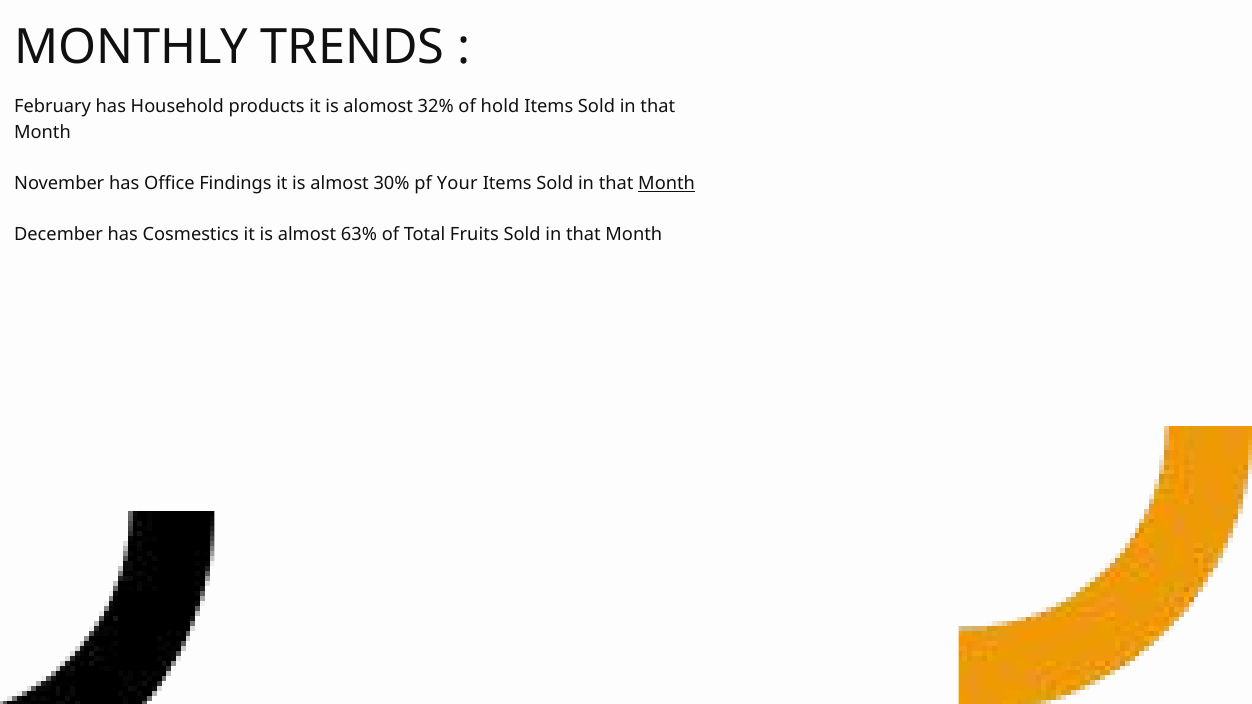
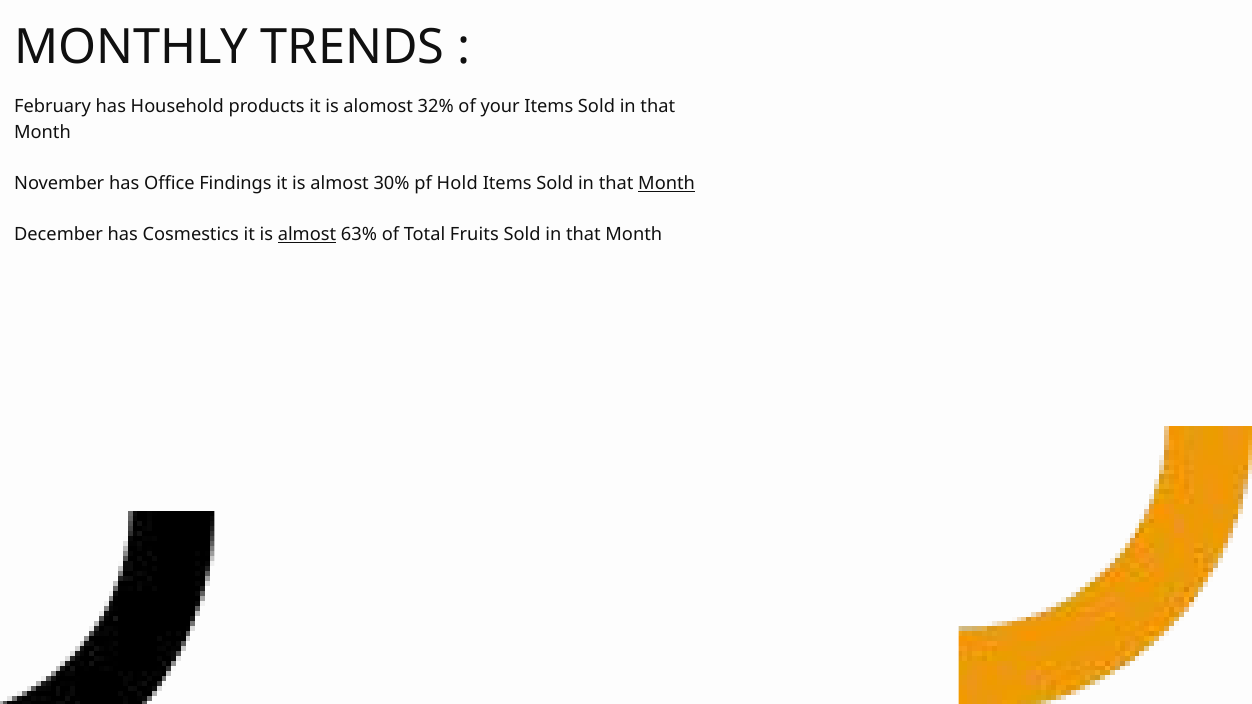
hold: hold -> your
Your: Your -> Hold
almost at (307, 235) underline: none -> present
